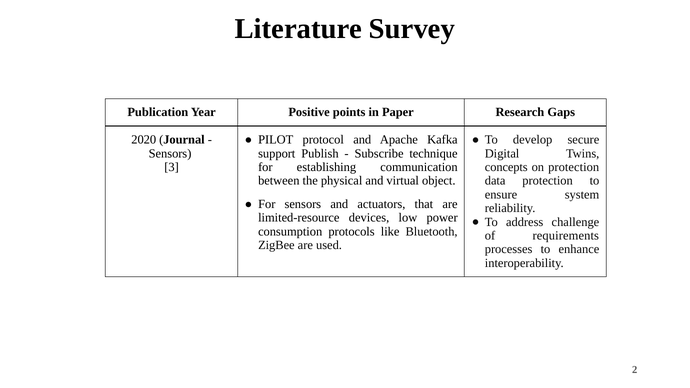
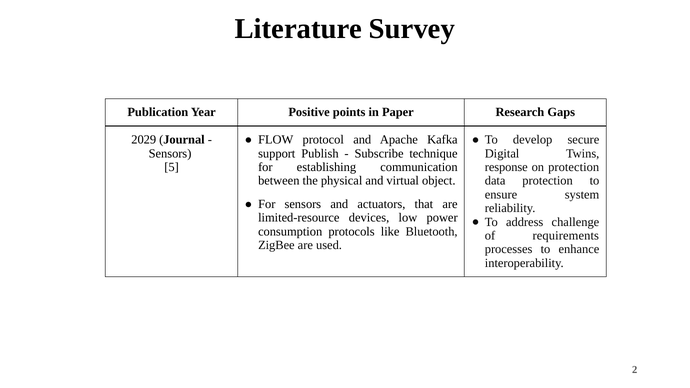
2020: 2020 -> 2029
PILOT: PILOT -> FLOW
3: 3 -> 5
concepts: concepts -> response
